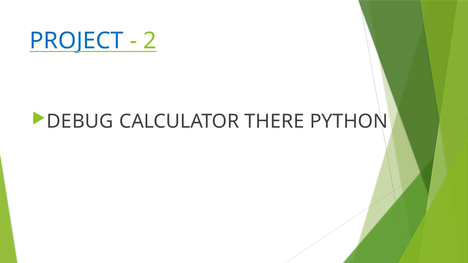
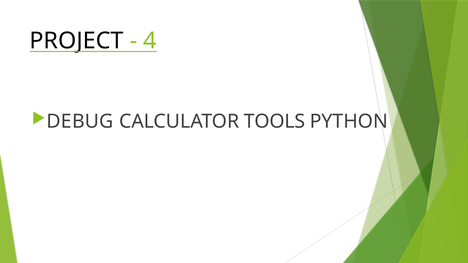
PROJECT colour: blue -> black
2: 2 -> 4
THERE: THERE -> TOOLS
